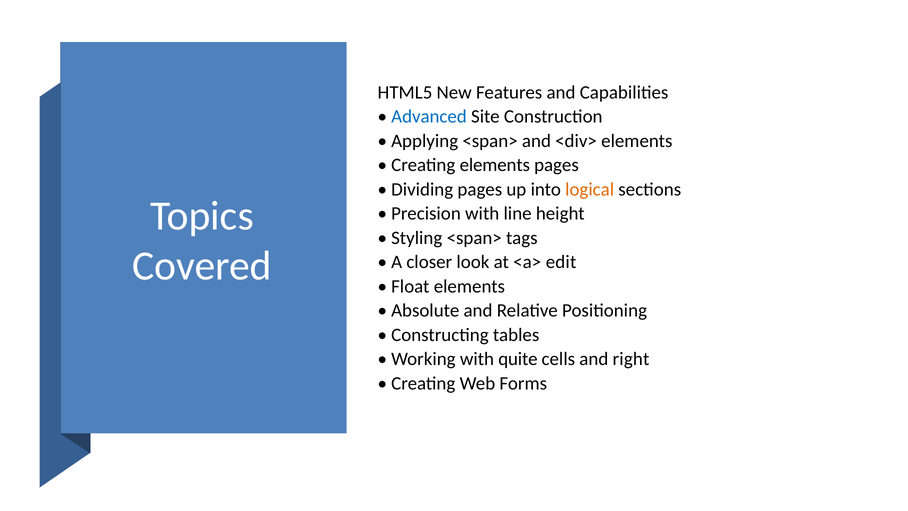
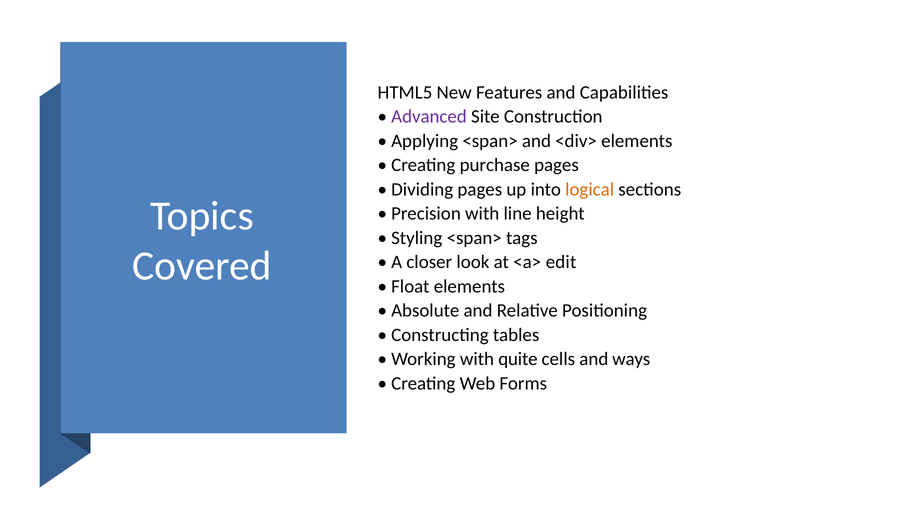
Advanced colour: blue -> purple
Creating elements: elements -> purchase
right: right -> ways
